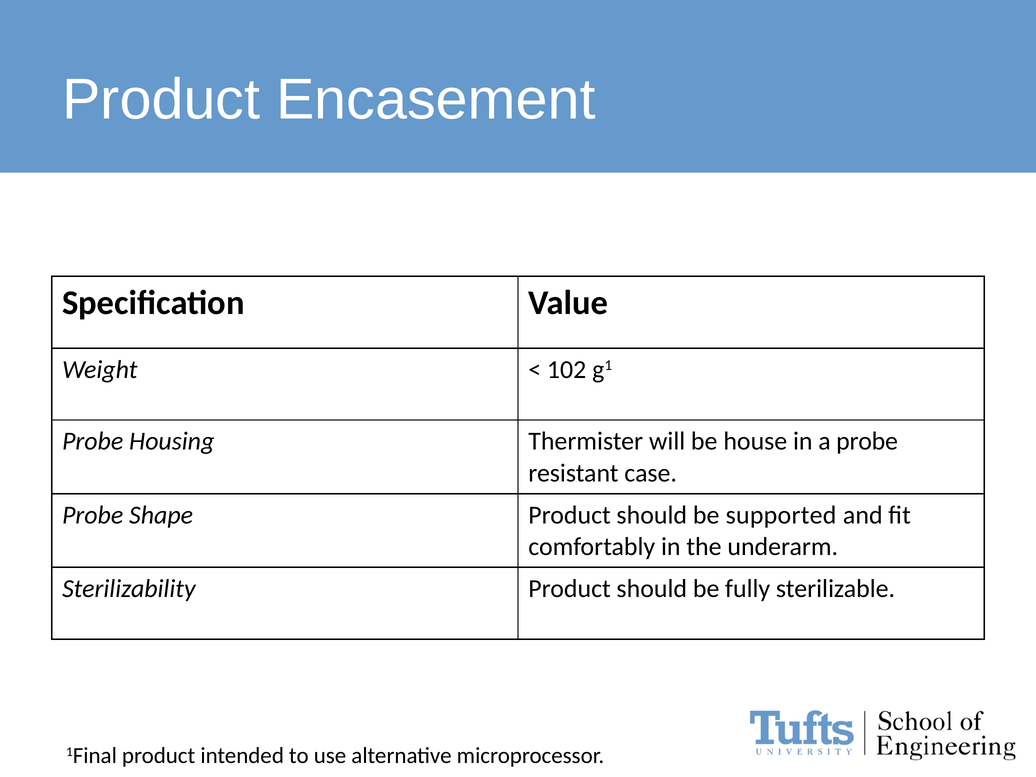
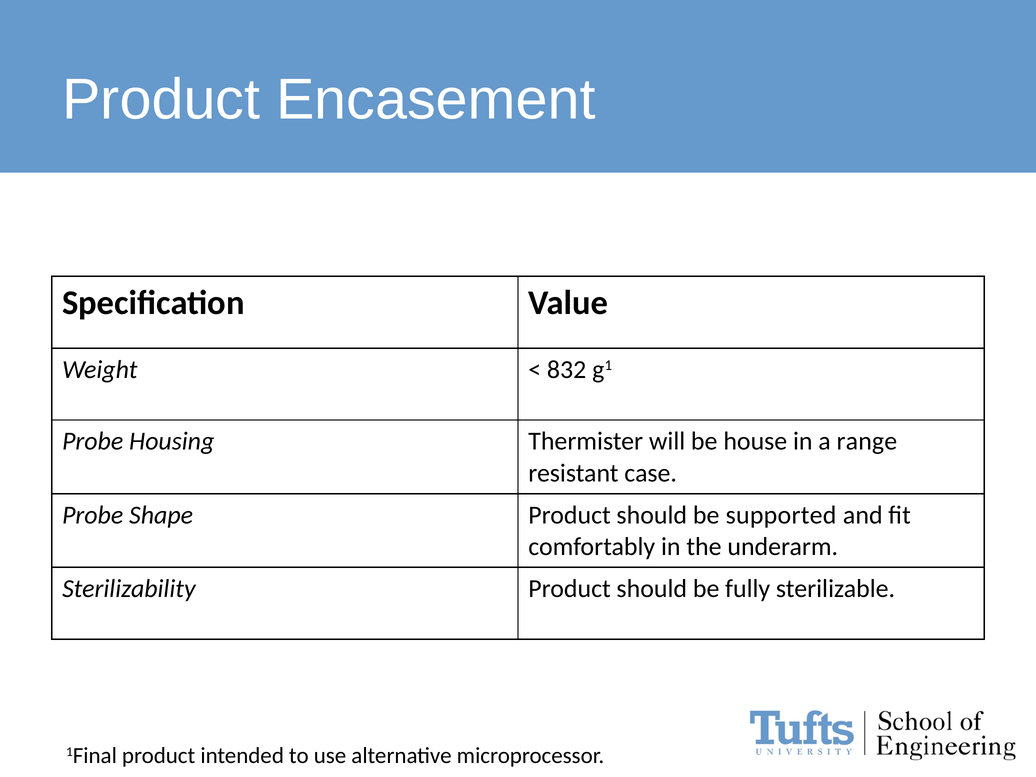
102: 102 -> 832
a probe: probe -> range
